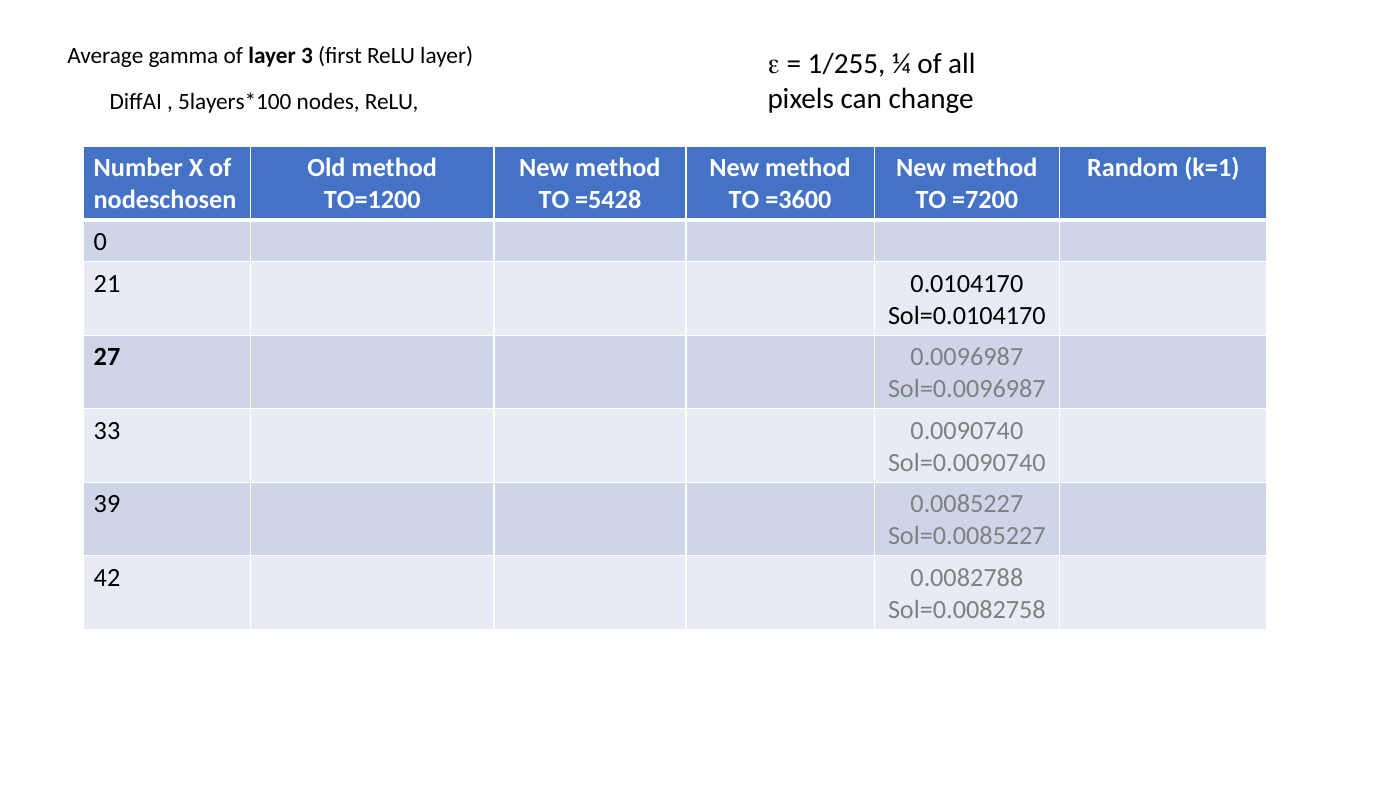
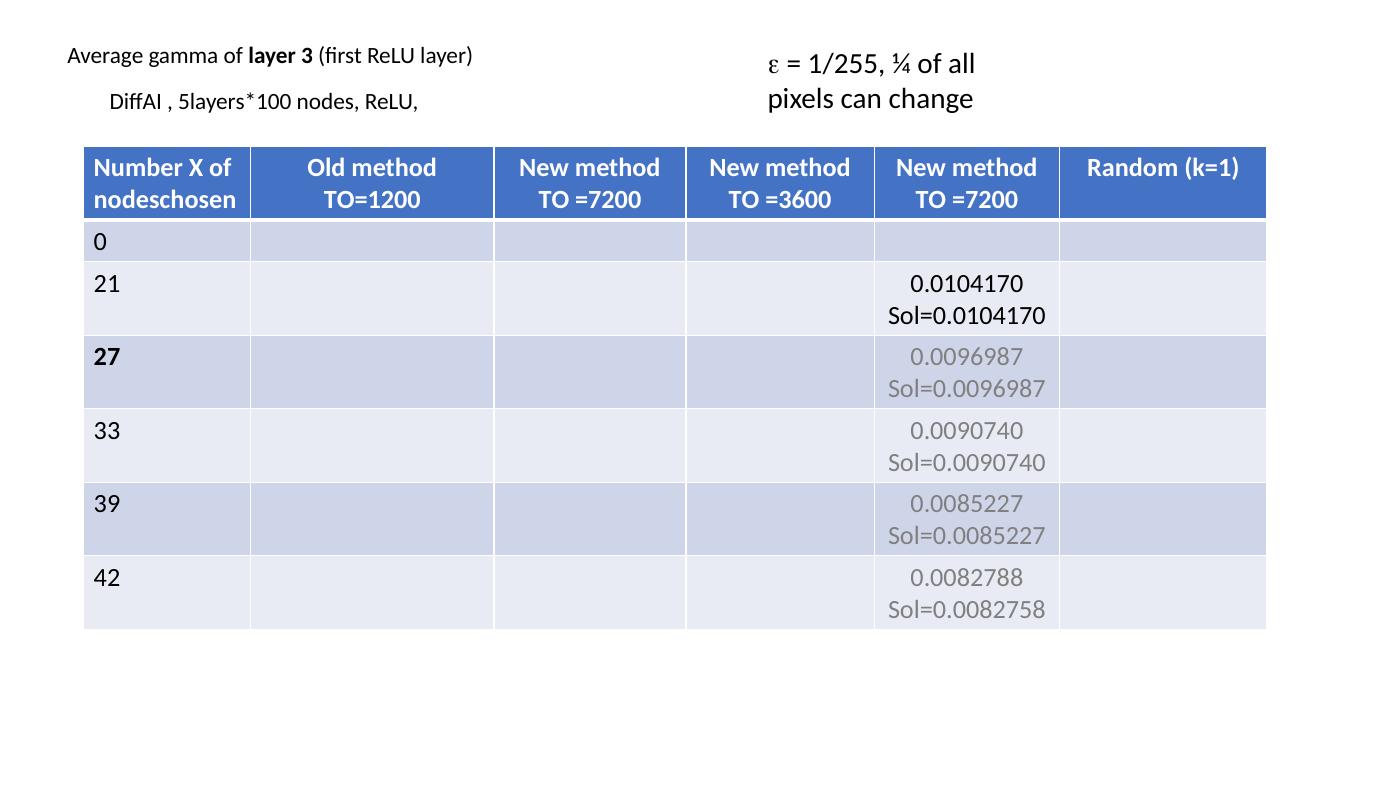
=5428 at (608, 200): =5428 -> =7200
